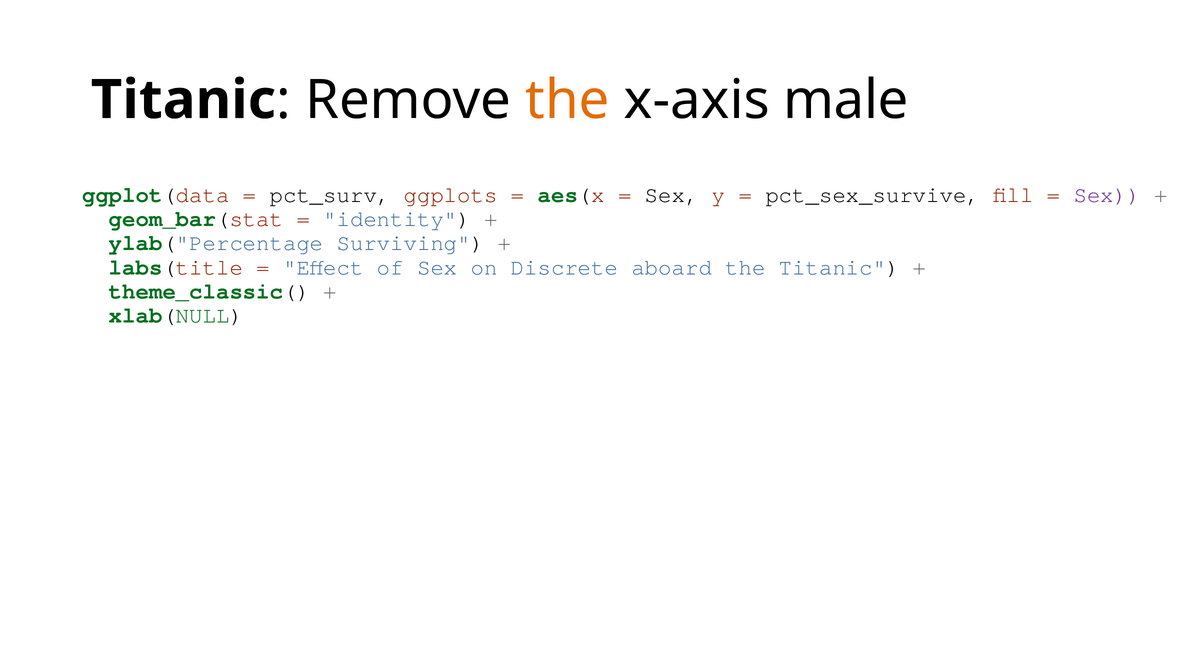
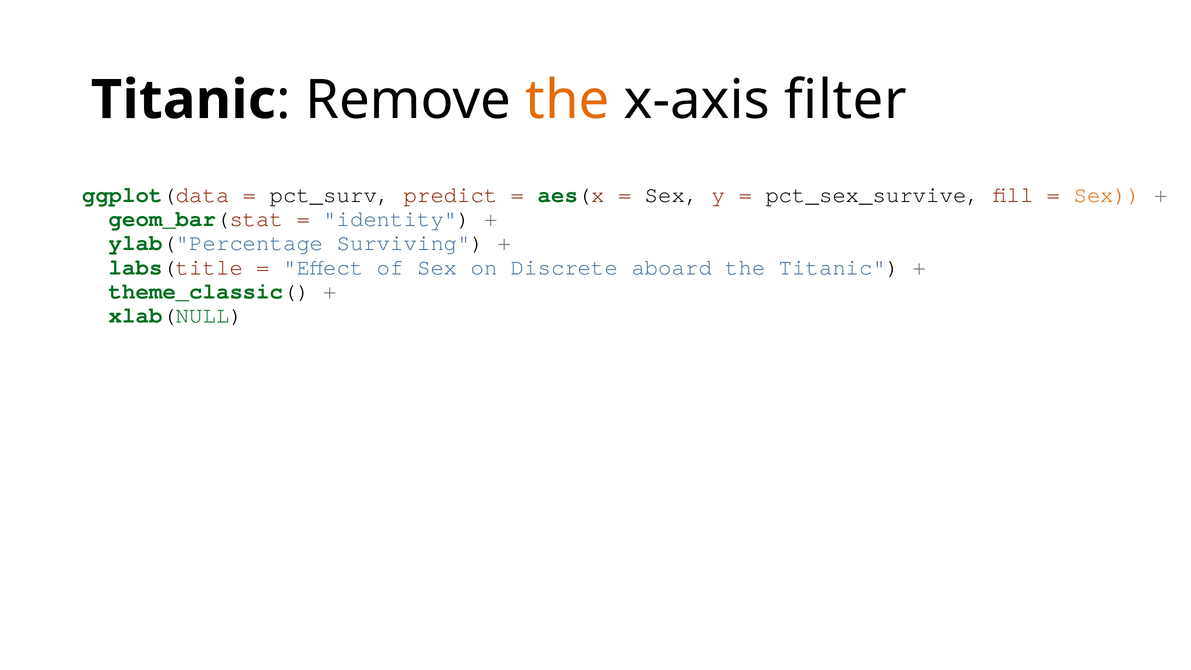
male: male -> filter
ggplots: ggplots -> predict
Sex at (1107, 195) colour: purple -> orange
